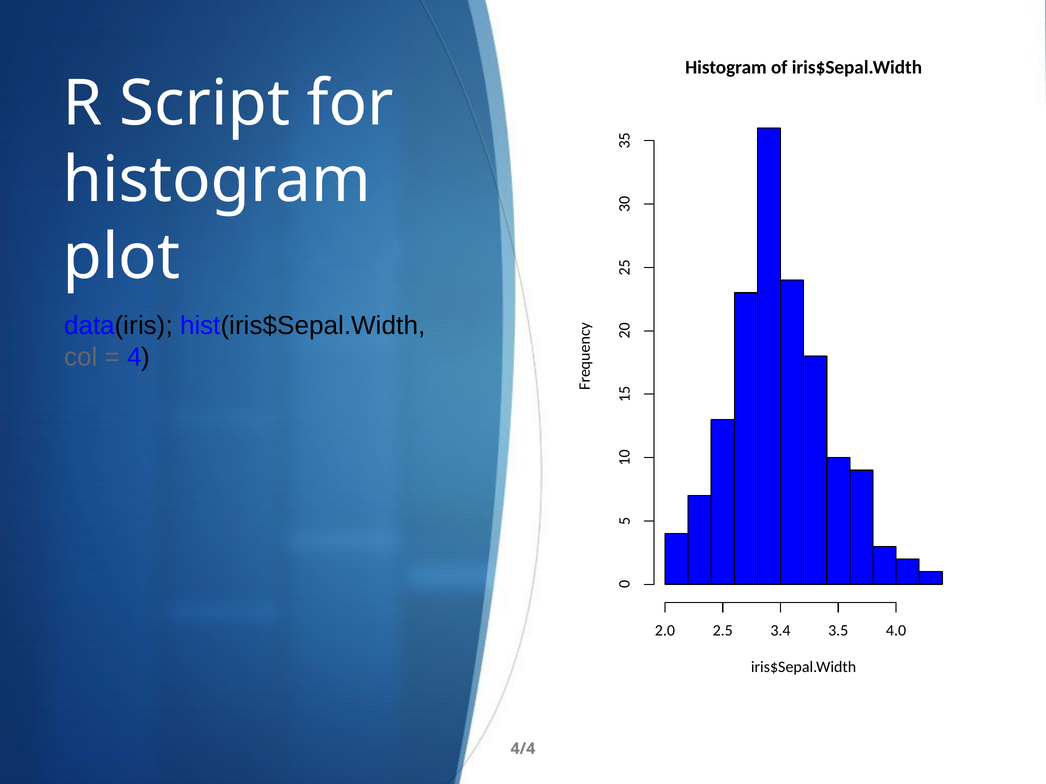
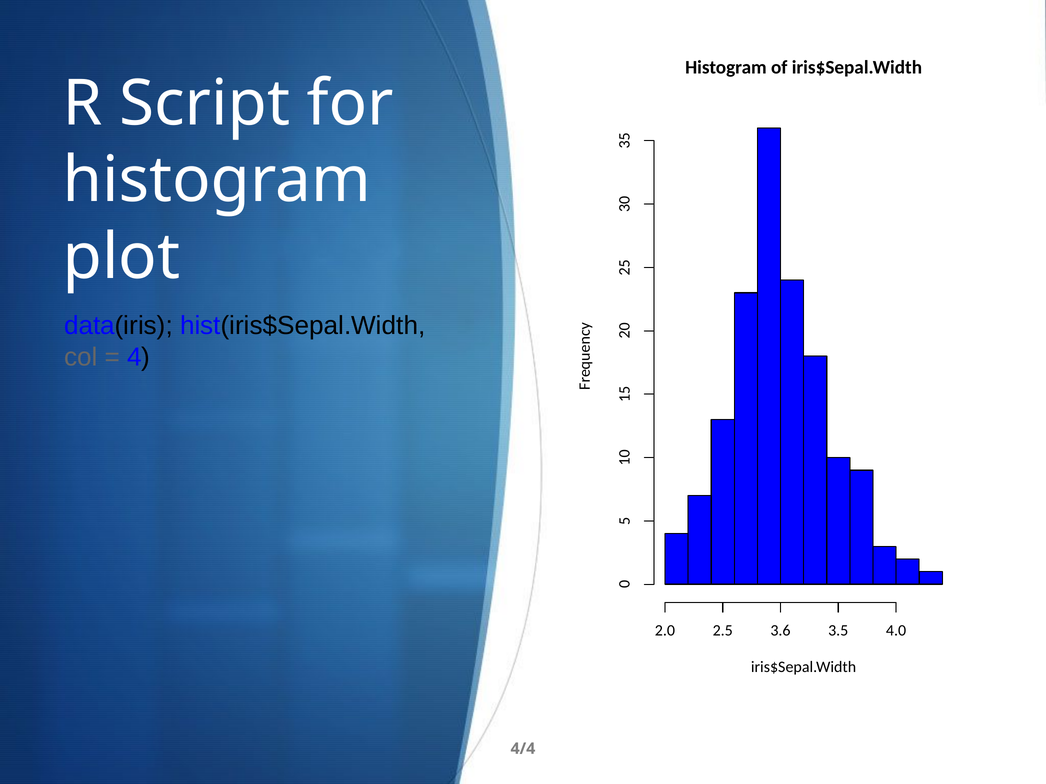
3.4: 3.4 -> 3.6
